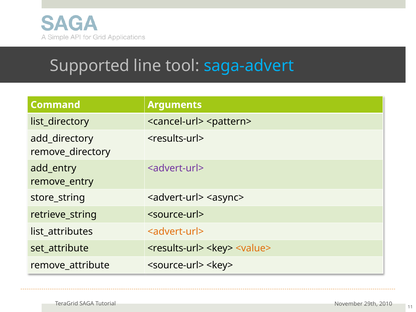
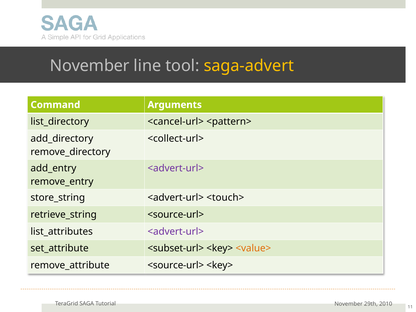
Supported at (90, 66): Supported -> November
saga-advert colour: light blue -> yellow
<results-url> at (176, 139): <results-url> -> <collect-url>
<async>: <async> -> <touch>
<advert-url> at (176, 232) colour: orange -> purple
<results-url> at (176, 248): <results-url> -> <subset-url>
